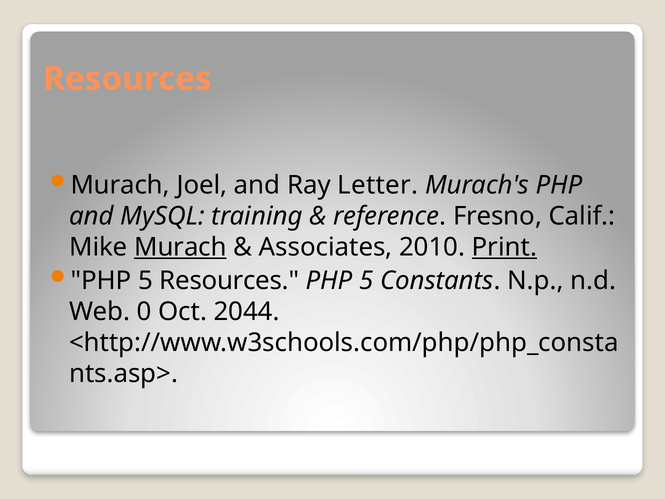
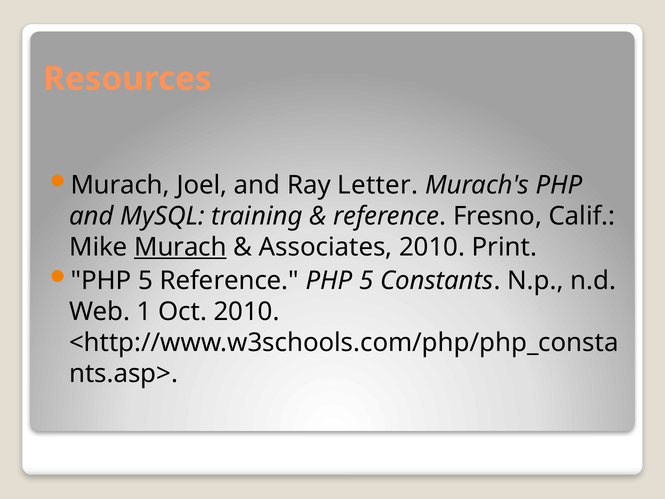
Print underline: present -> none
5 Resources: Resources -> Reference
0: 0 -> 1
Oct 2044: 2044 -> 2010
